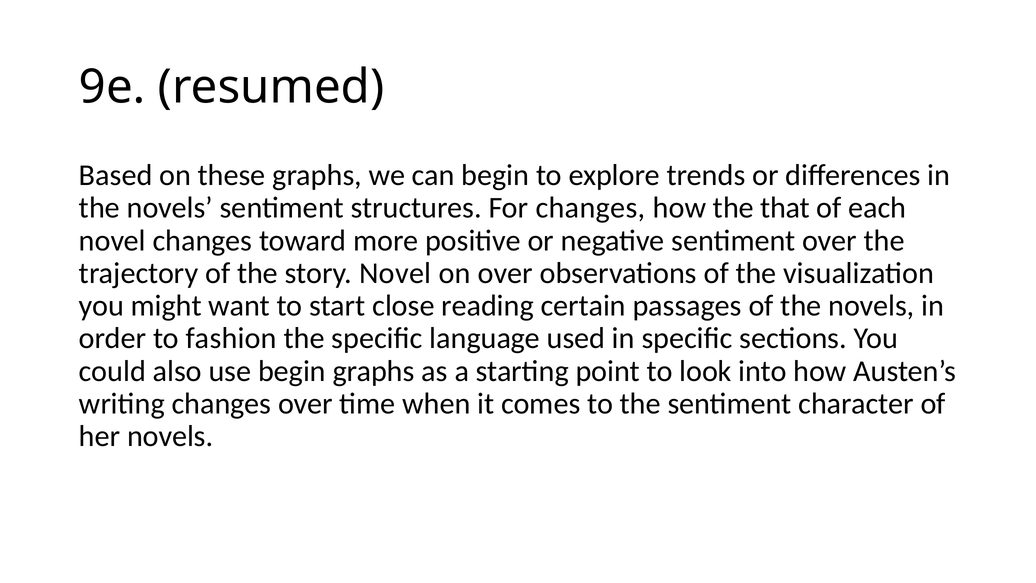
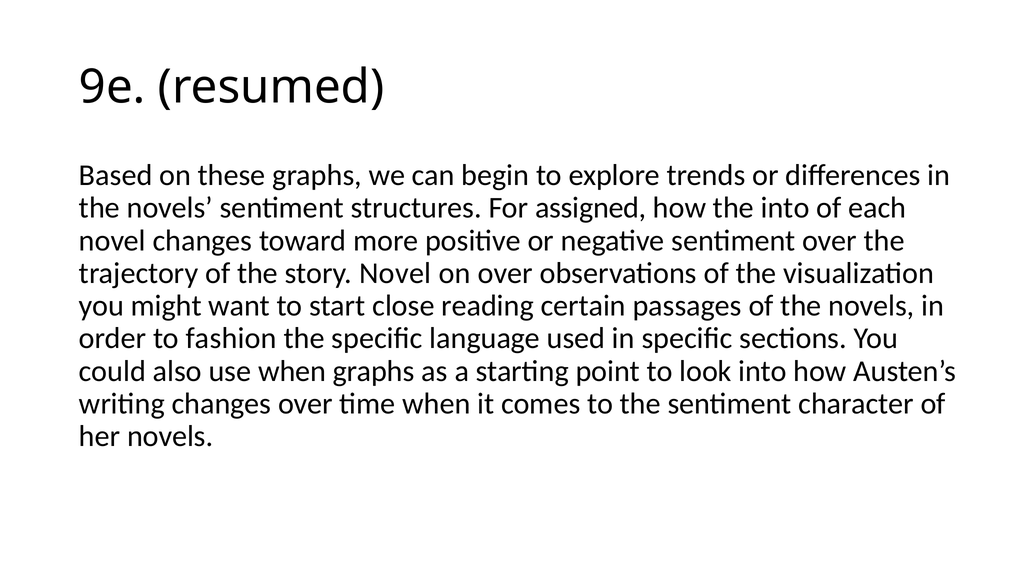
For changes: changes -> assigned
the that: that -> into
use begin: begin -> when
